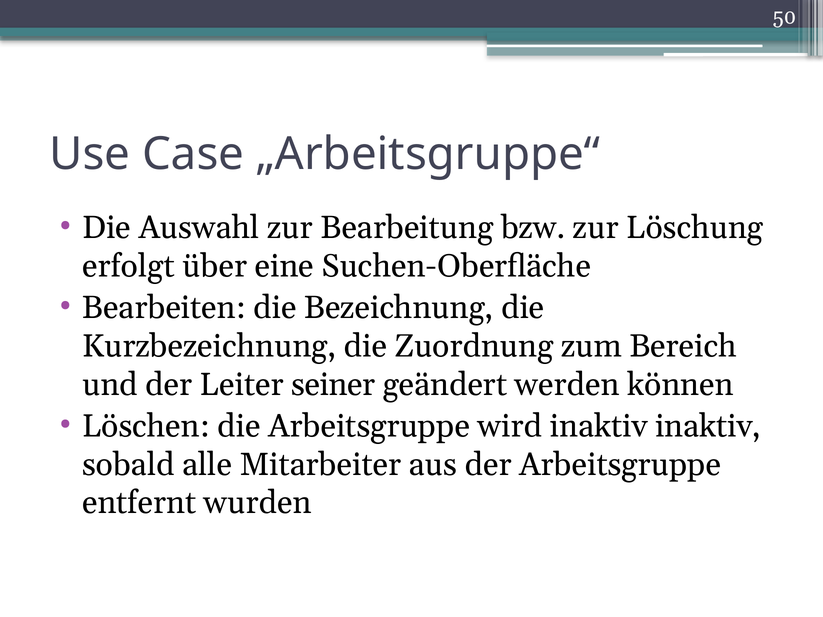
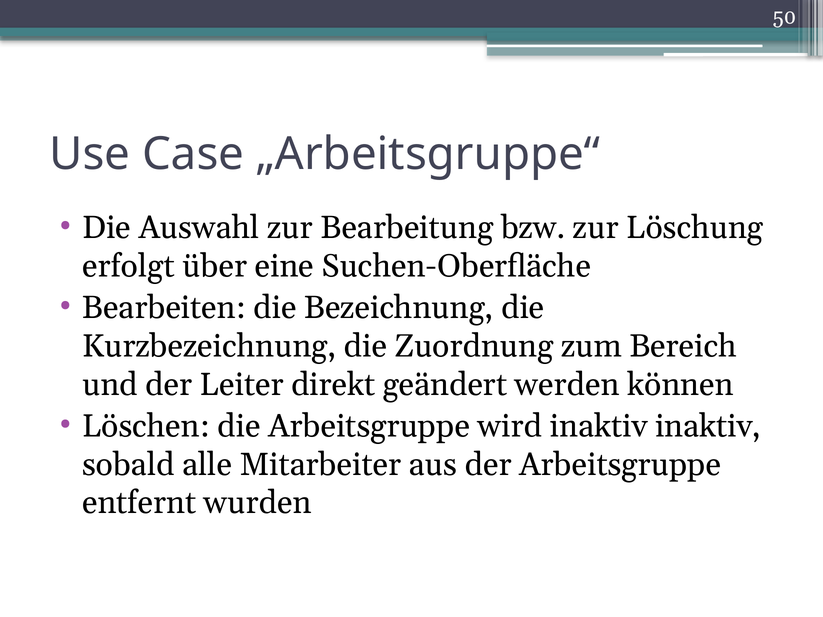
seiner: seiner -> direkt
